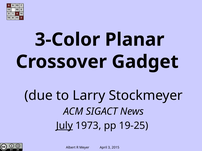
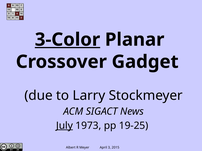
3-Color underline: none -> present
